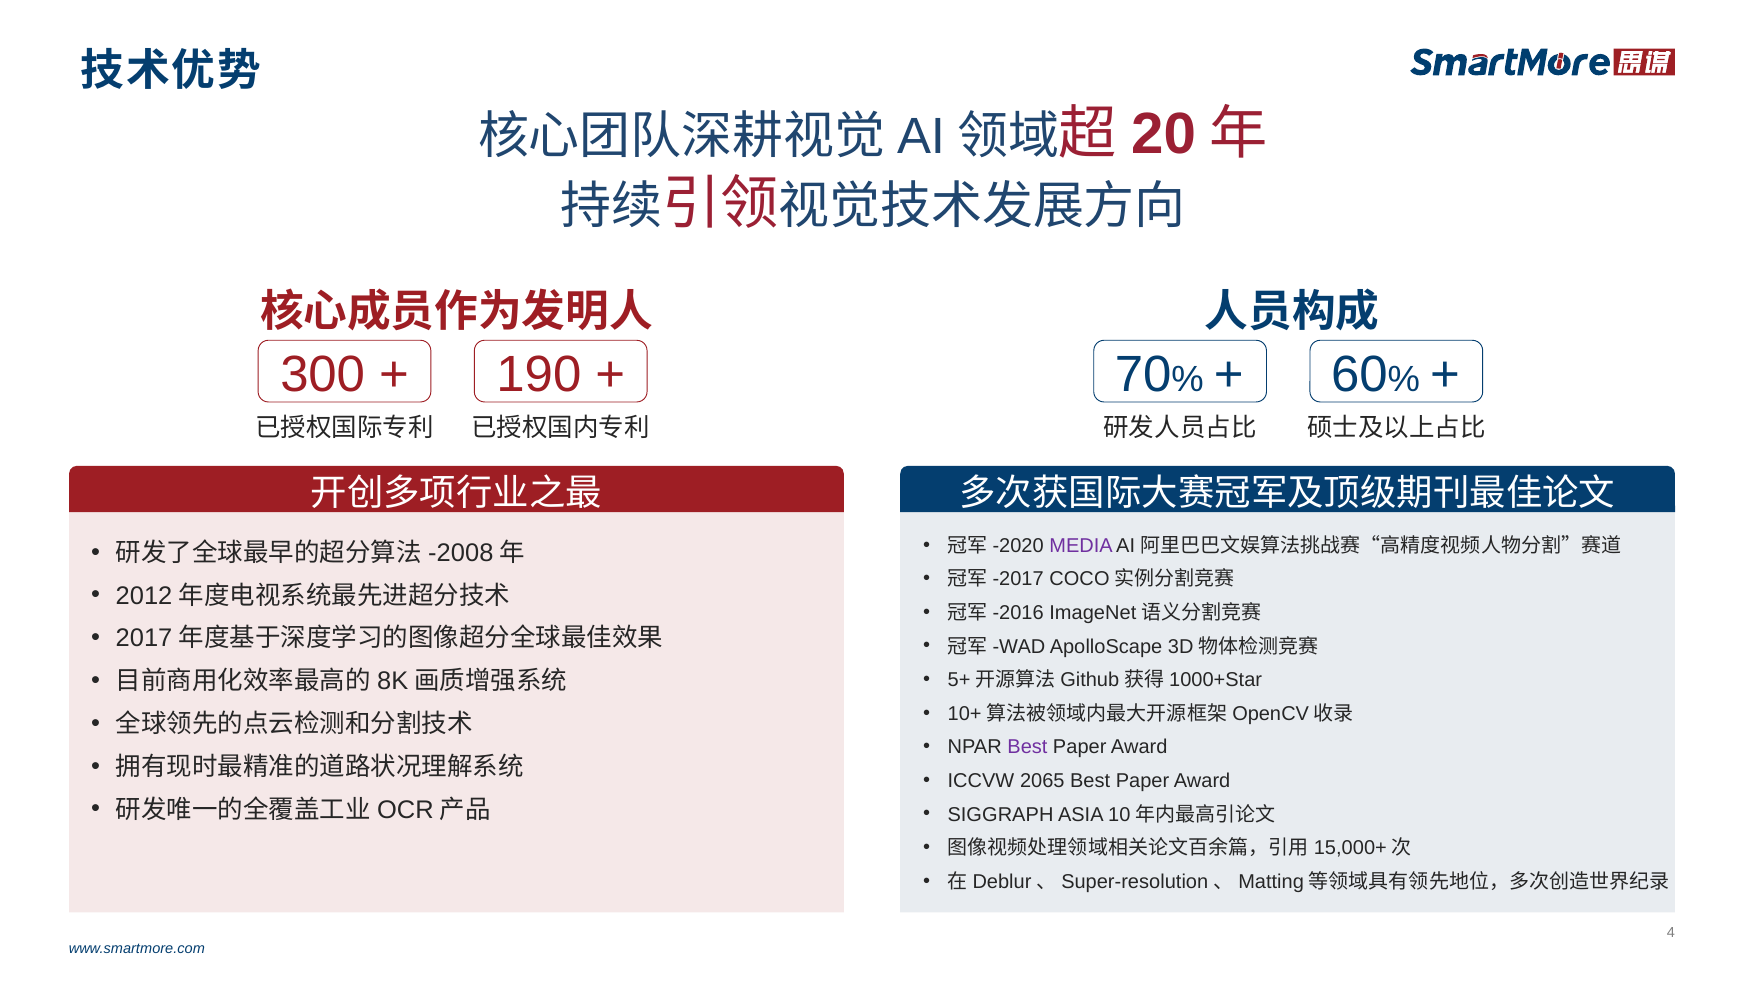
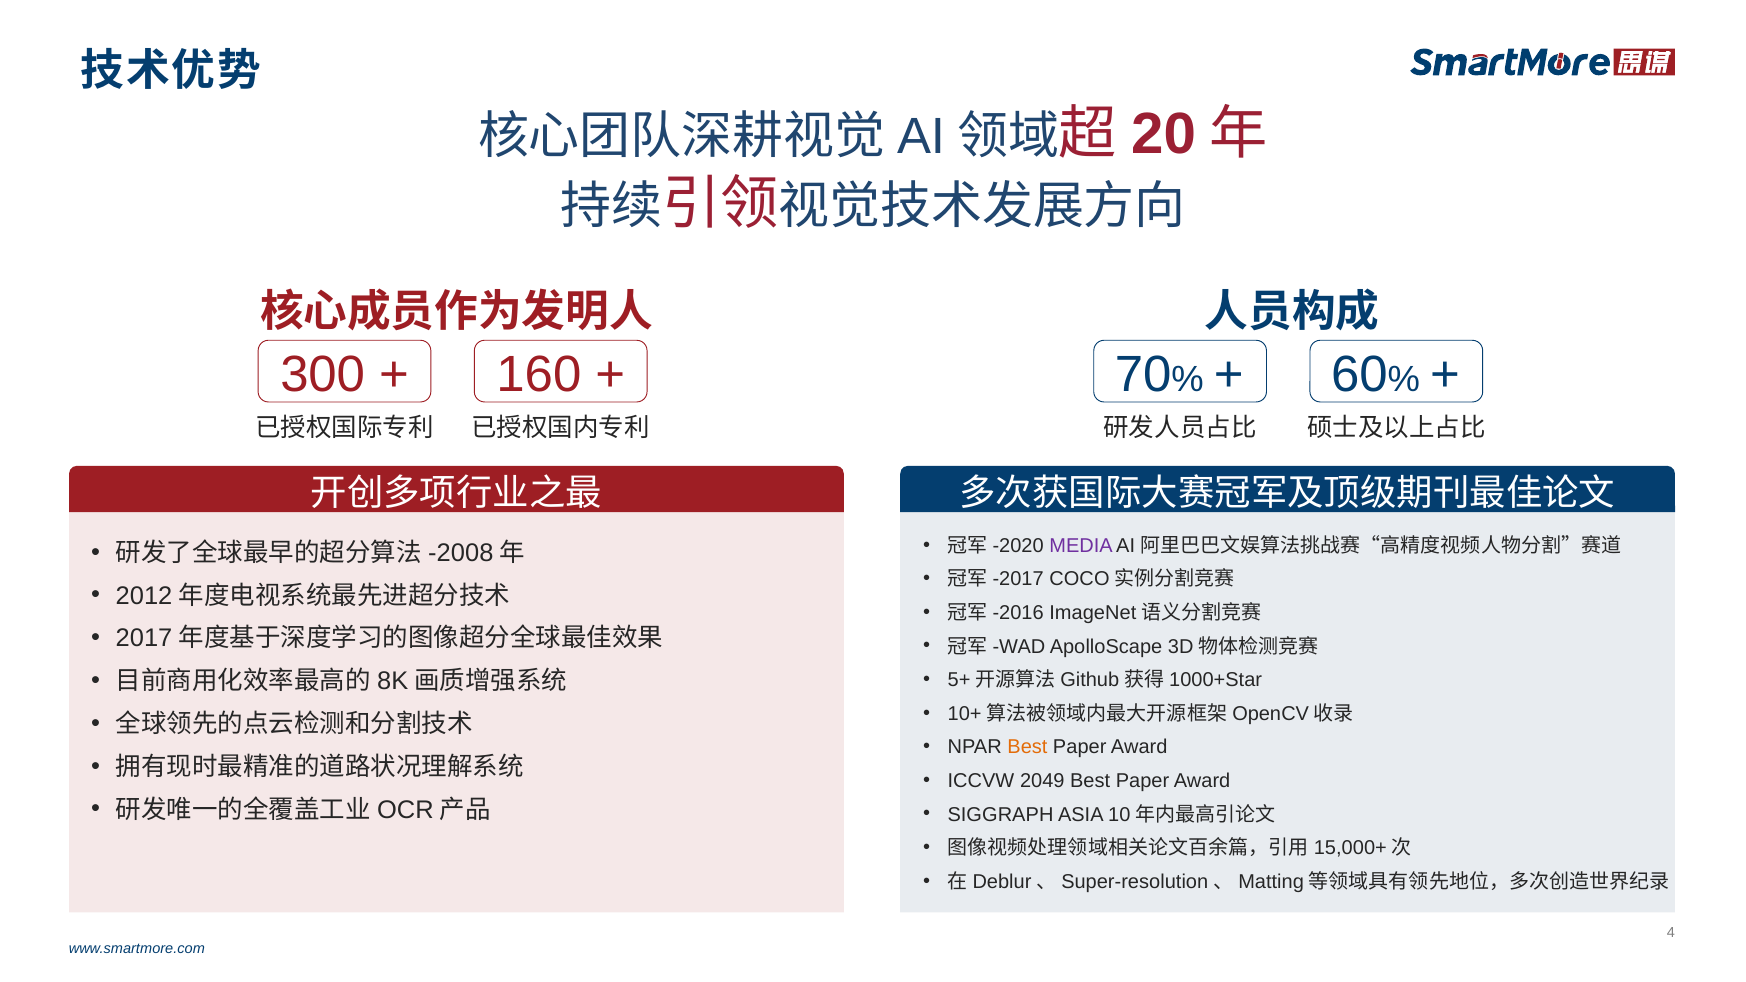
190: 190 -> 160
Best at (1027, 747) colour: purple -> orange
2065: 2065 -> 2049
